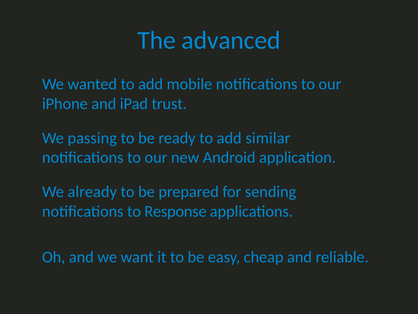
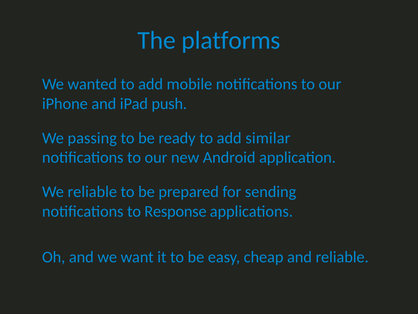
advanced: advanced -> platforms
trust: trust -> push
We already: already -> reliable
